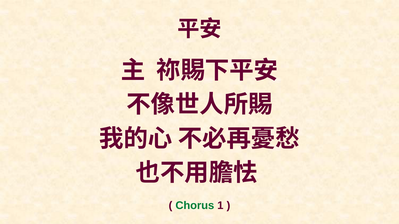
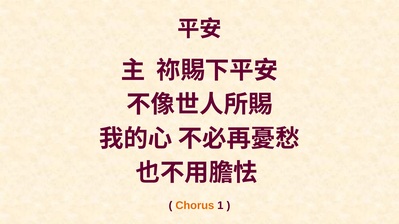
Chorus colour: green -> orange
